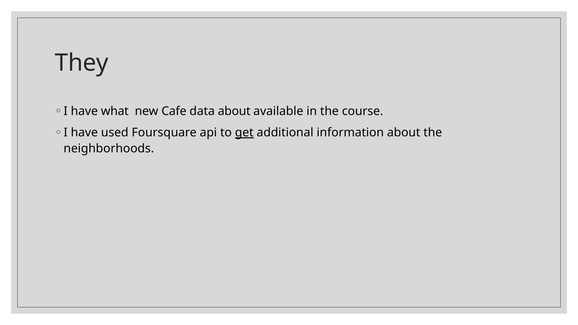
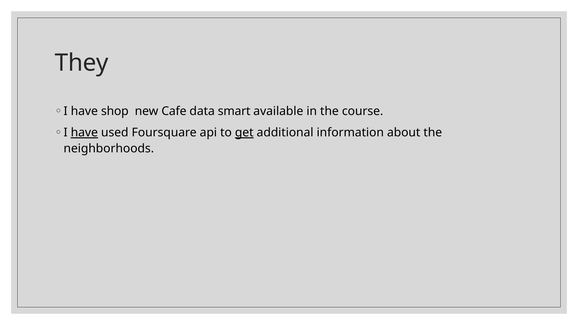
what: what -> shop
data about: about -> smart
have at (84, 133) underline: none -> present
